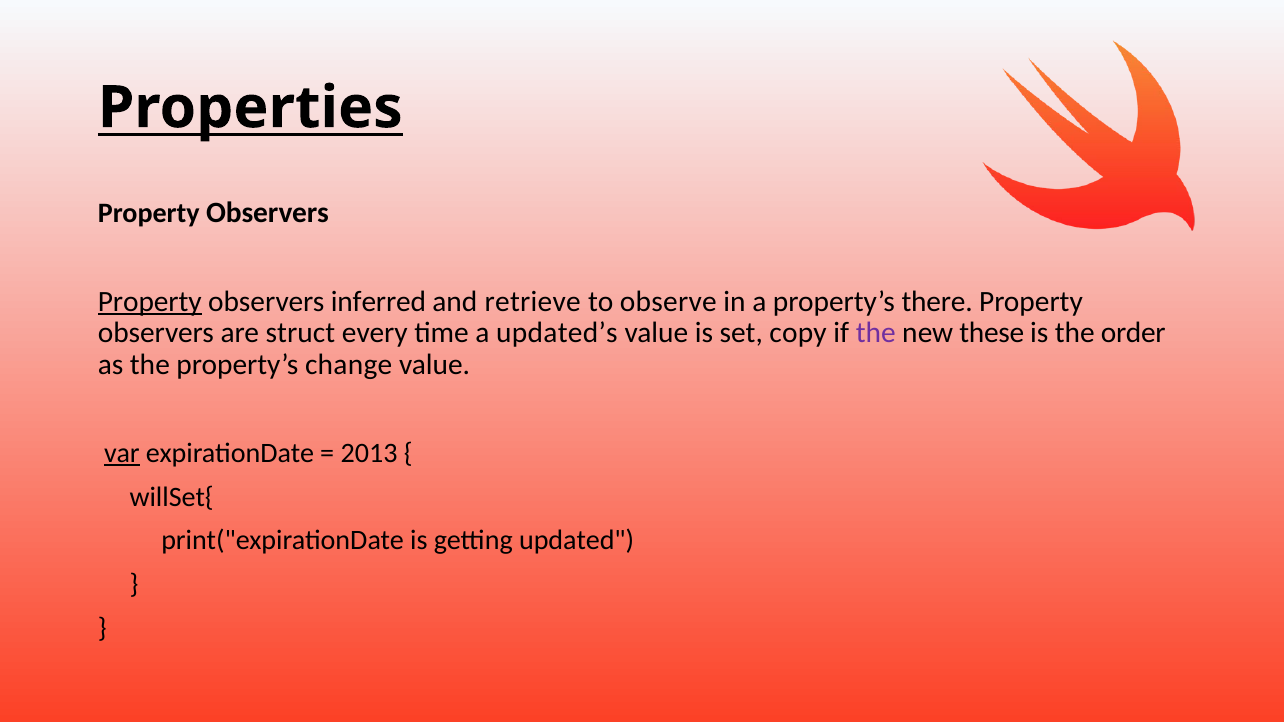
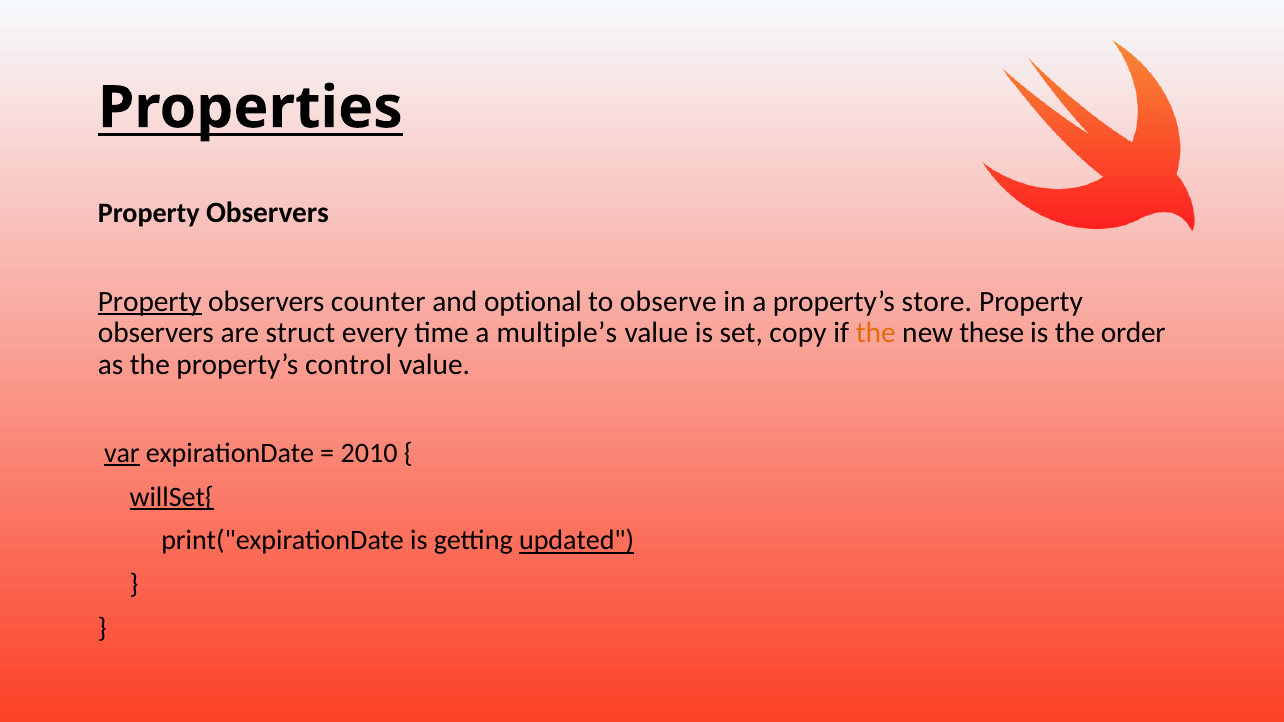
inferred: inferred -> counter
retrieve: retrieve -> optional
there: there -> store
updated’s: updated’s -> multiple’s
the at (876, 333) colour: purple -> orange
change: change -> control
2013: 2013 -> 2010
willSet{ underline: none -> present
updated underline: none -> present
